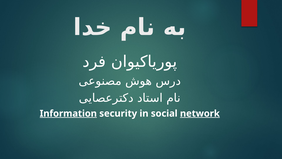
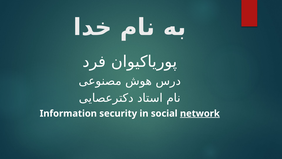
Information underline: present -> none
